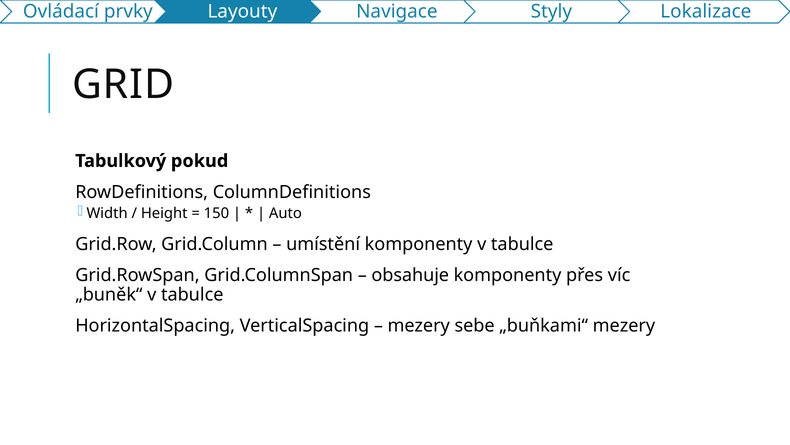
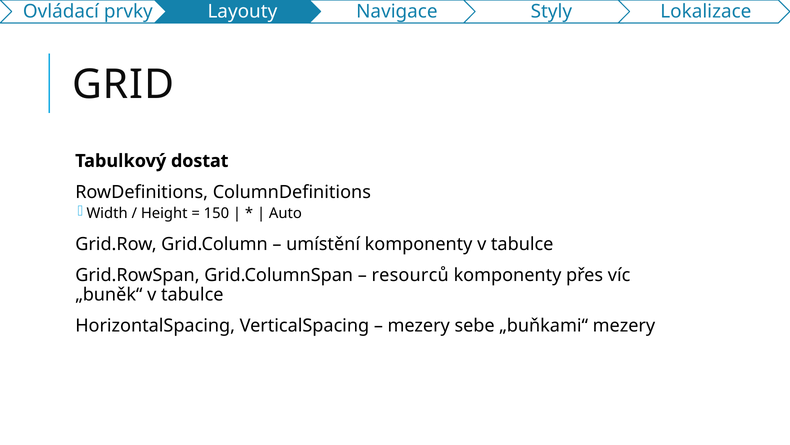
pokud: pokud -> dostat
obsahuje: obsahuje -> resourců
